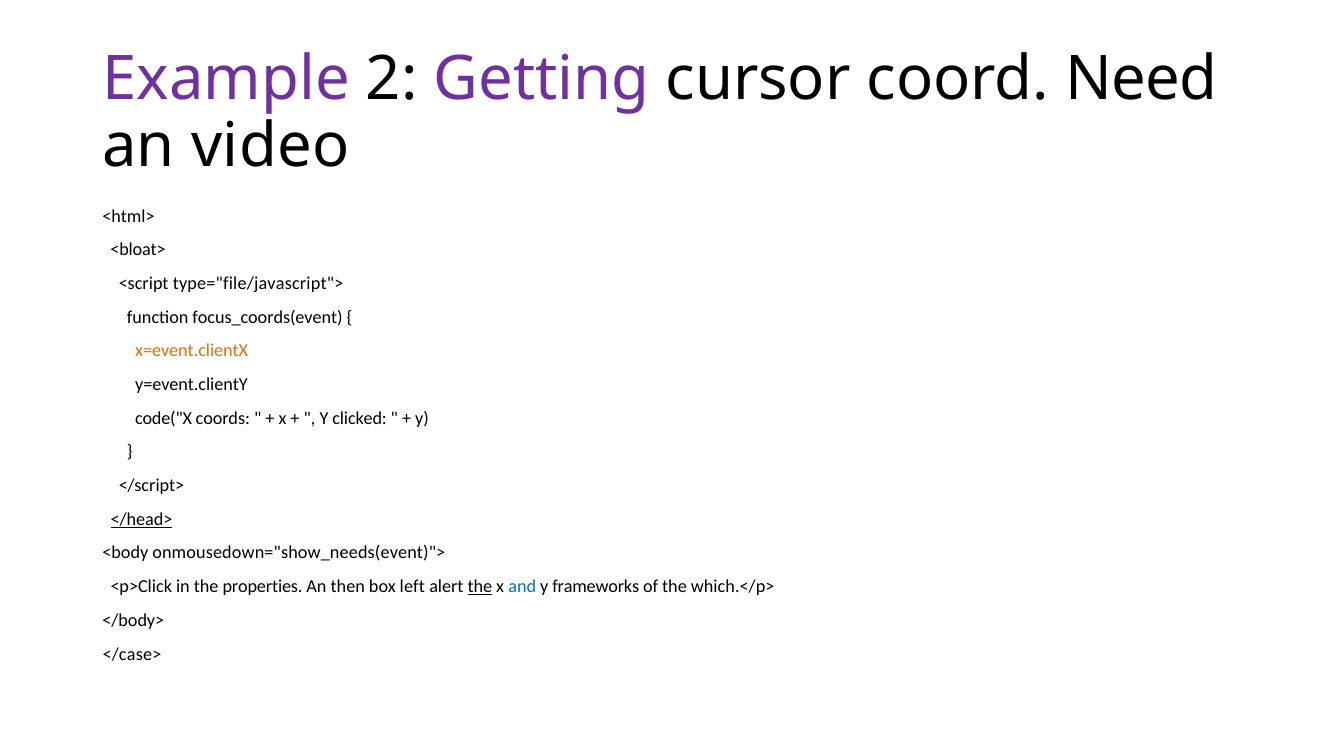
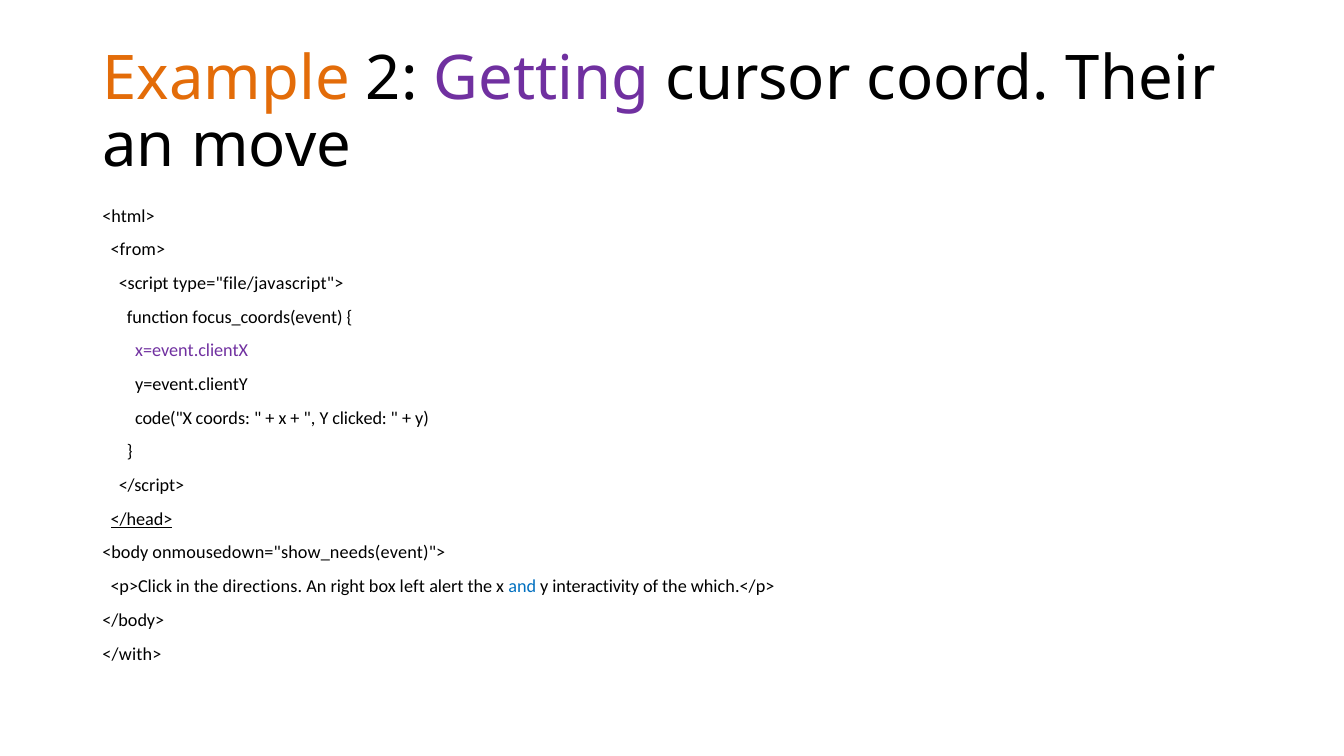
Example colour: purple -> orange
Need: Need -> Their
video: video -> move
<bloat>: <bloat> -> <from>
x=event.clientX colour: orange -> purple
properties: properties -> directions
then: then -> right
the at (480, 587) underline: present -> none
frameworks: frameworks -> interactivity
</case>: </case> -> </with>
